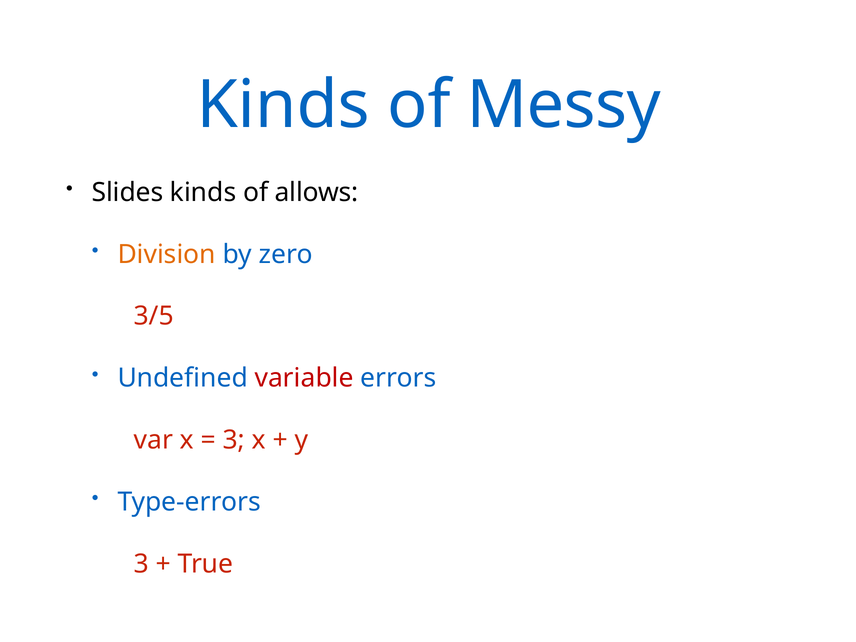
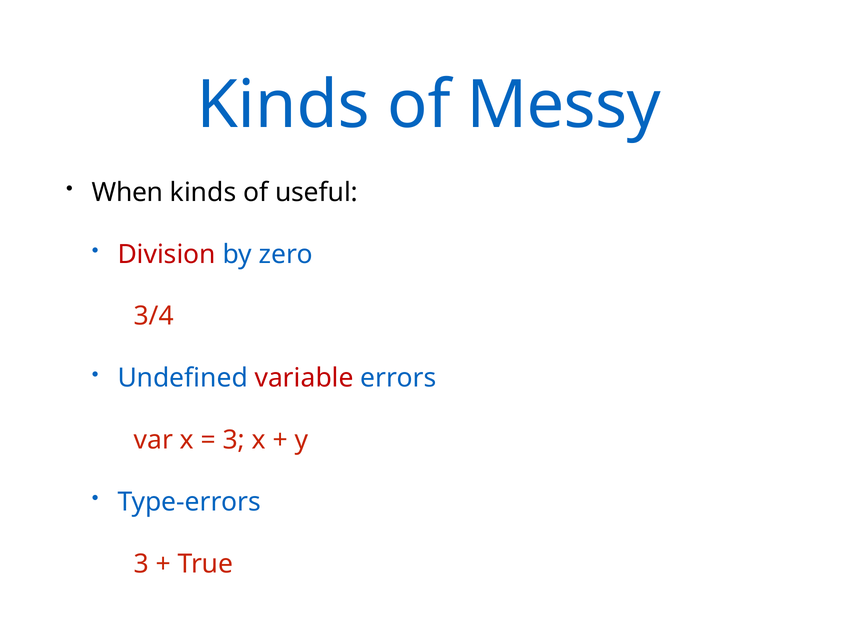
Slides: Slides -> When
allows: allows -> useful
Division colour: orange -> red
3/5: 3/5 -> 3/4
